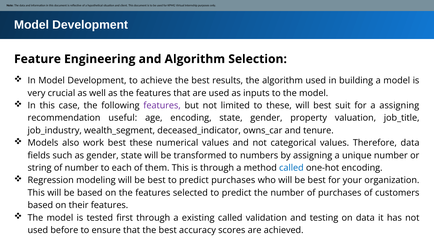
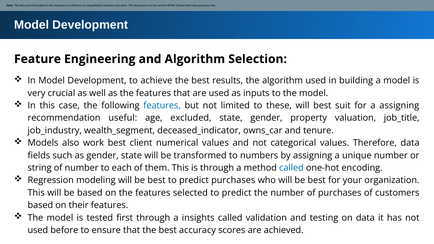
features at (162, 106) colour: purple -> blue
age encoding: encoding -> excluded
best these: these -> client
existing: existing -> insights
